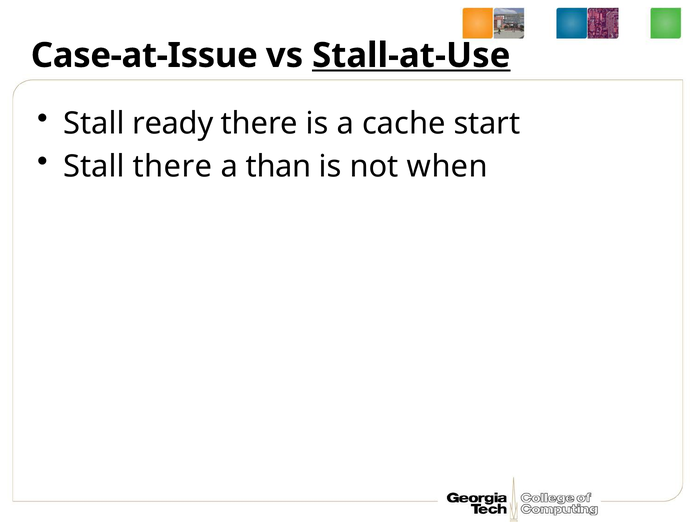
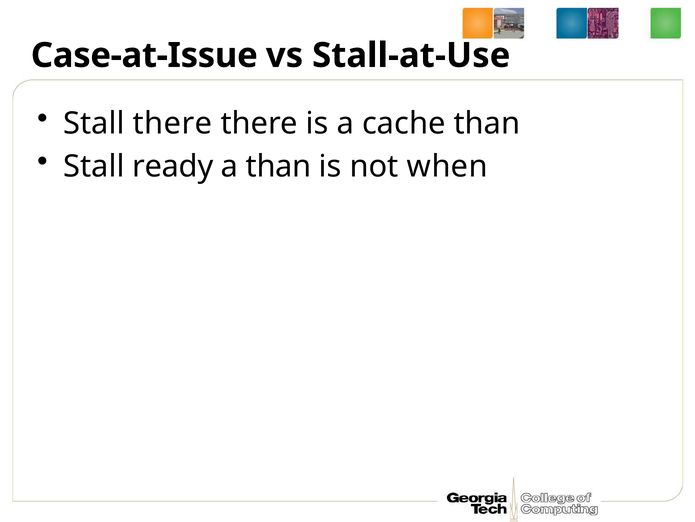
Stall-at-Use underline: present -> none
Stall ready: ready -> there
cache start: start -> than
Stall there: there -> ready
